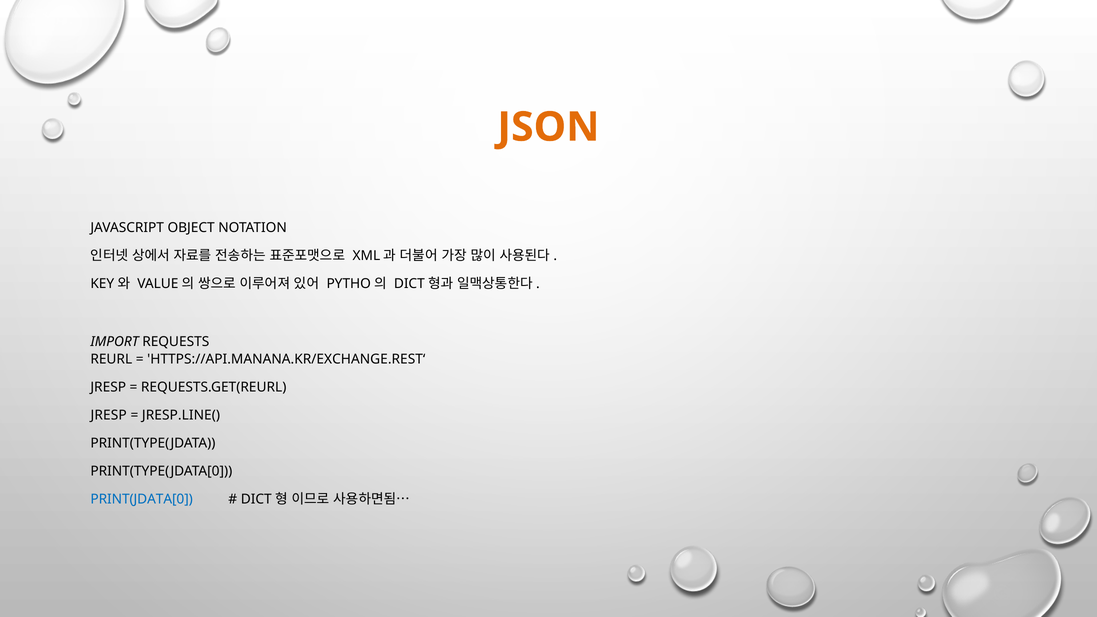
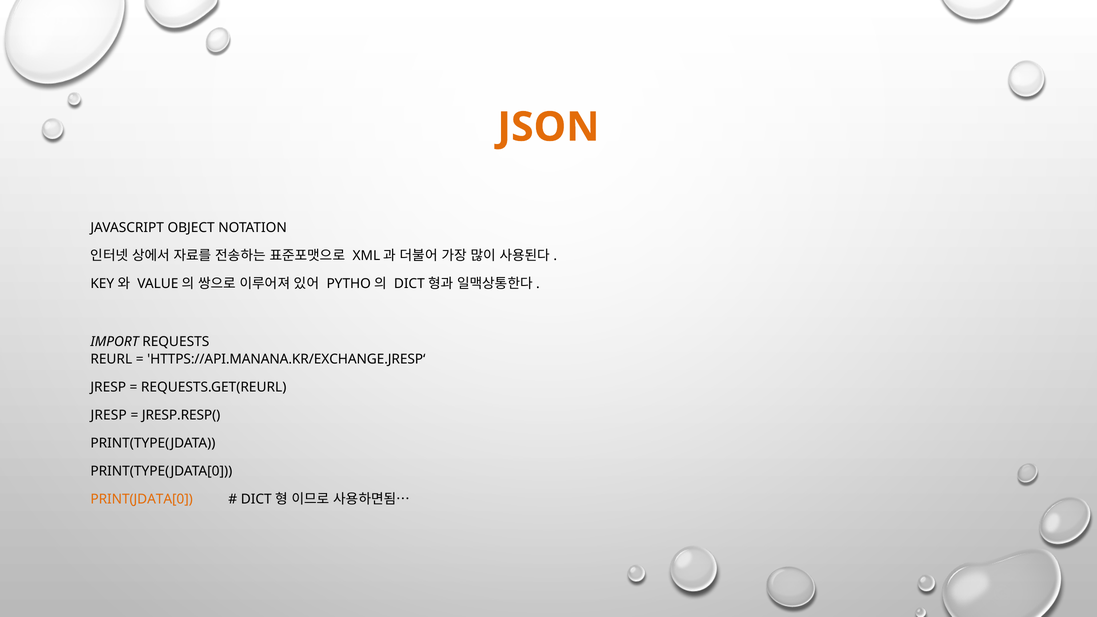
HTTPS://API.MANANA.KR/EXCHANGE.REST‘: HTTPS://API.MANANA.KR/EXCHANGE.REST‘ -> HTTPS://API.MANANA.KR/EXCHANGE.JRESP‘
JRESP.LINE(: JRESP.LINE( -> JRESP.RESP(
PRINT(JDATA[0 colour: blue -> orange
